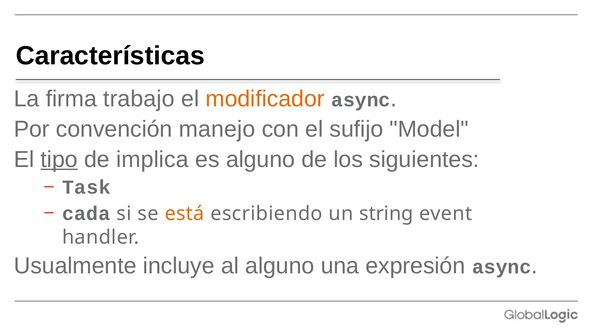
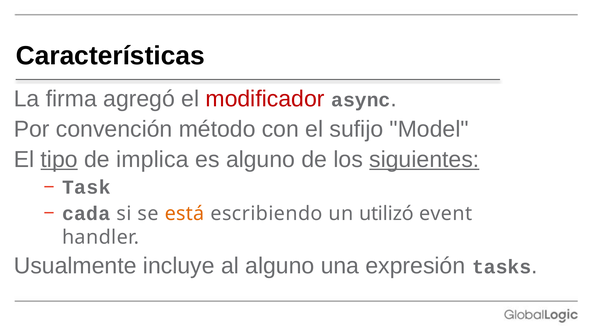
trabajo: trabajo -> agregó
modificador colour: orange -> red
manejo: manejo -> método
siguientes underline: none -> present
string: string -> utilizó
expresión async: async -> tasks
